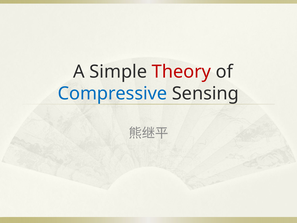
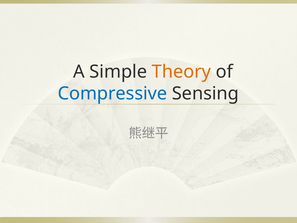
Theory colour: red -> orange
